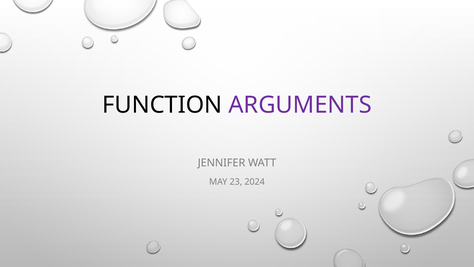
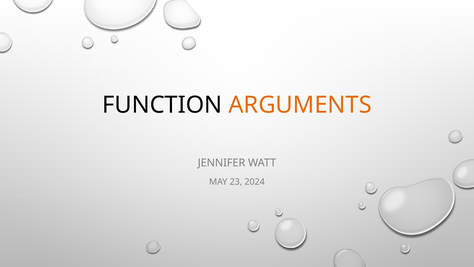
ARGUMENTS colour: purple -> orange
